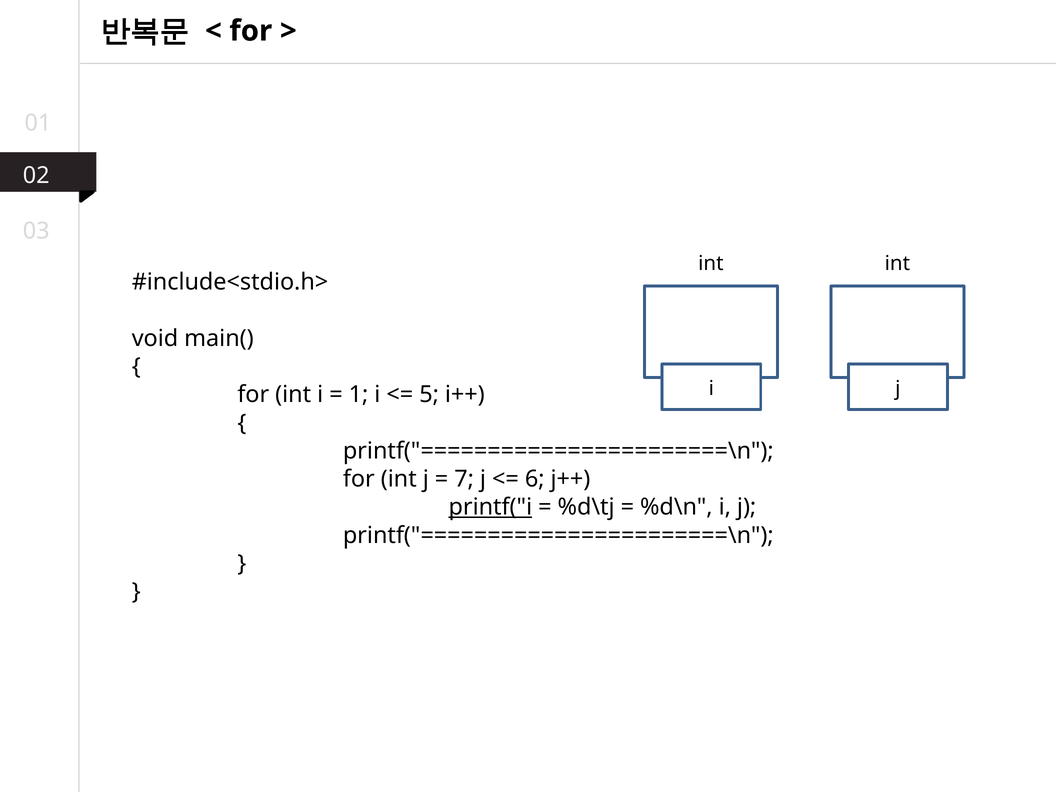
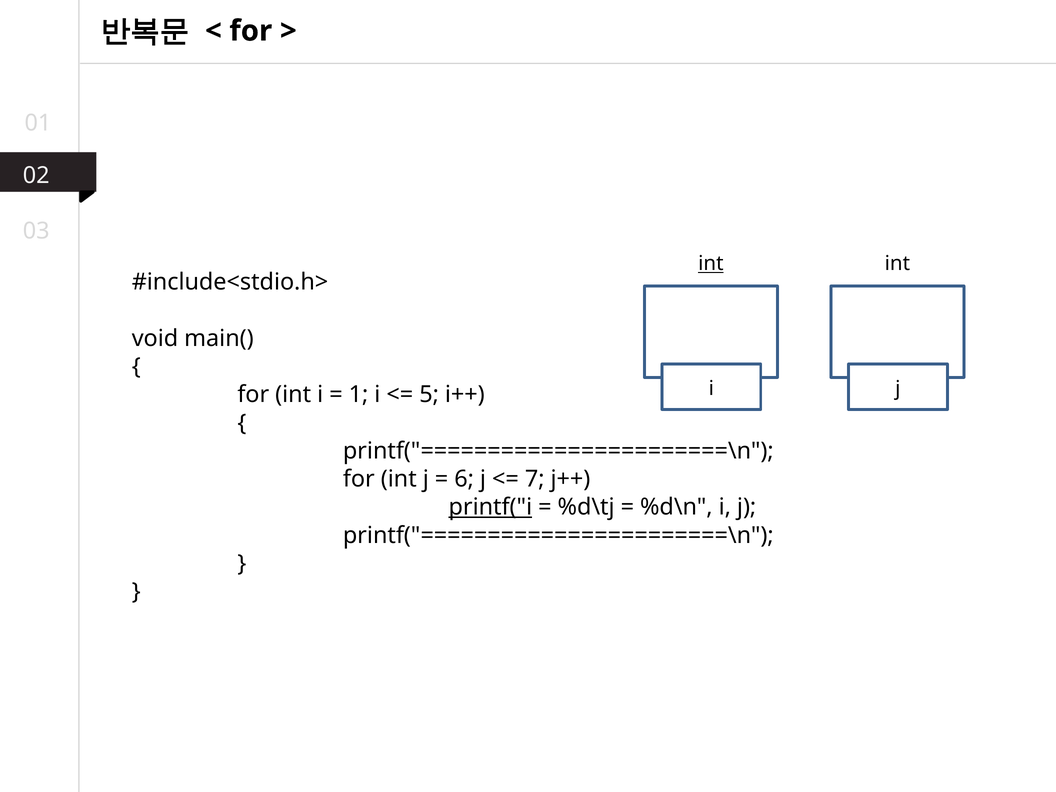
int at (711, 264) underline: none -> present
7: 7 -> 6
6: 6 -> 7
